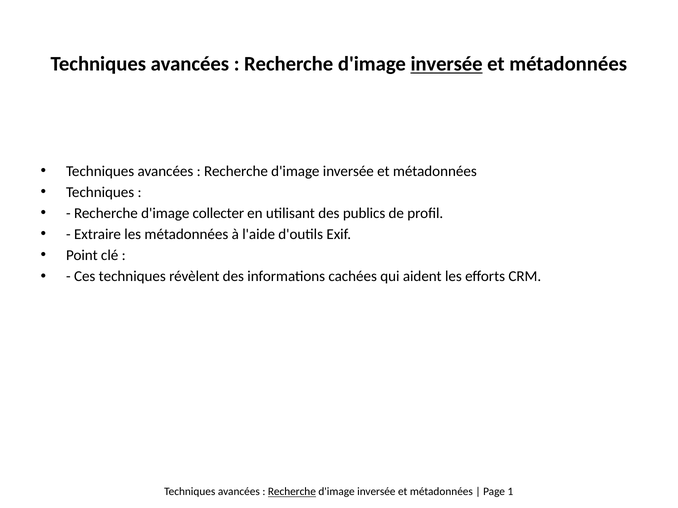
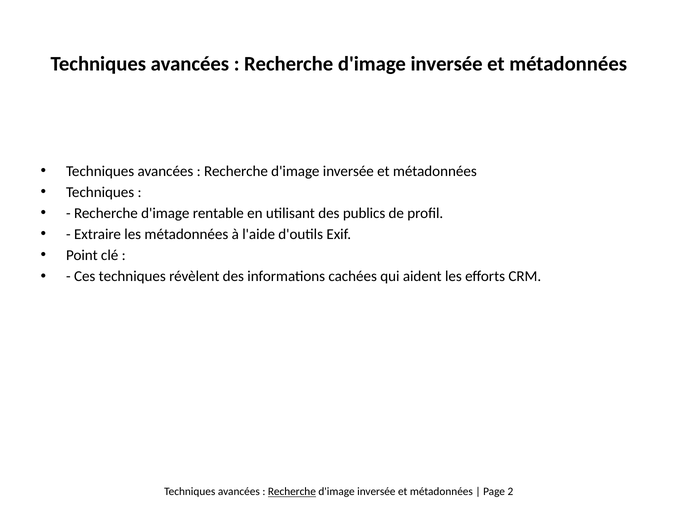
inversée at (447, 64) underline: present -> none
collecter: collecter -> rentable
1: 1 -> 2
